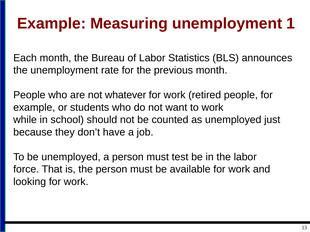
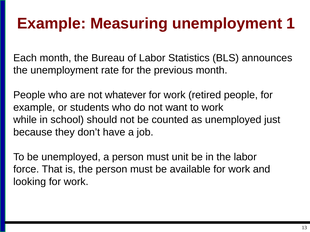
test: test -> unit
